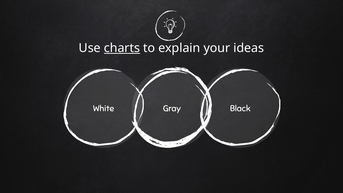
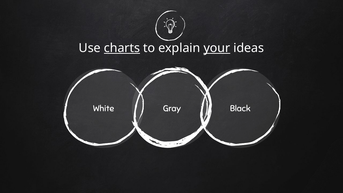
your underline: none -> present
